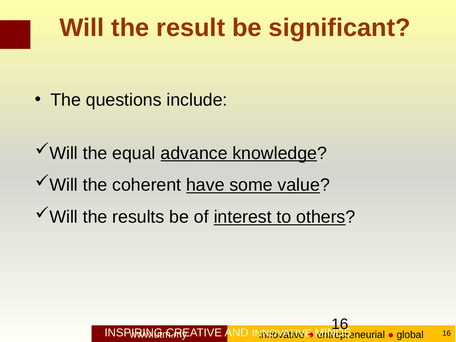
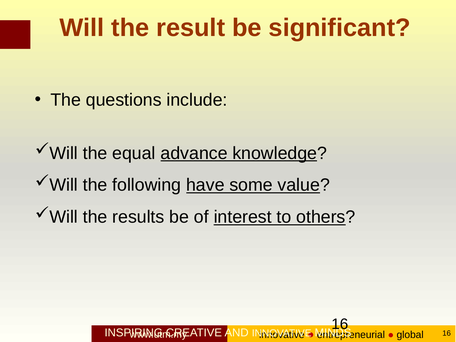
coherent: coherent -> following
